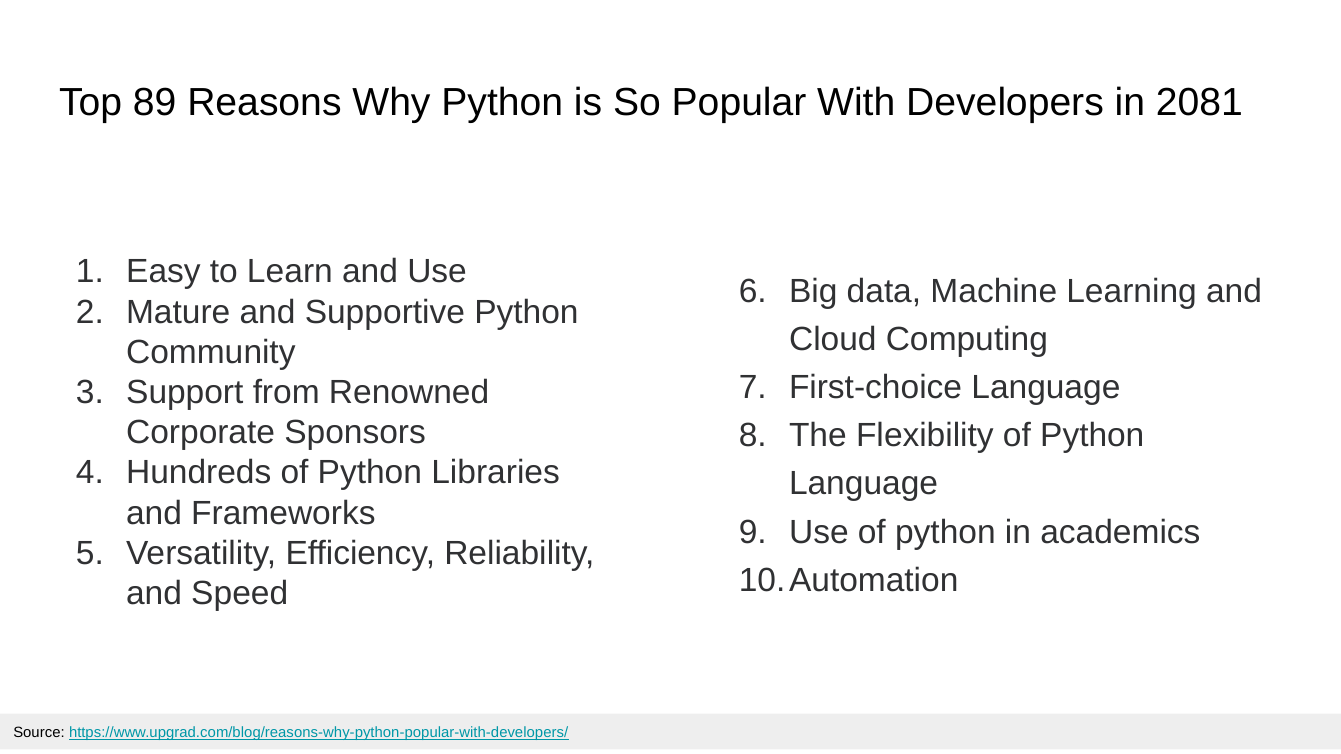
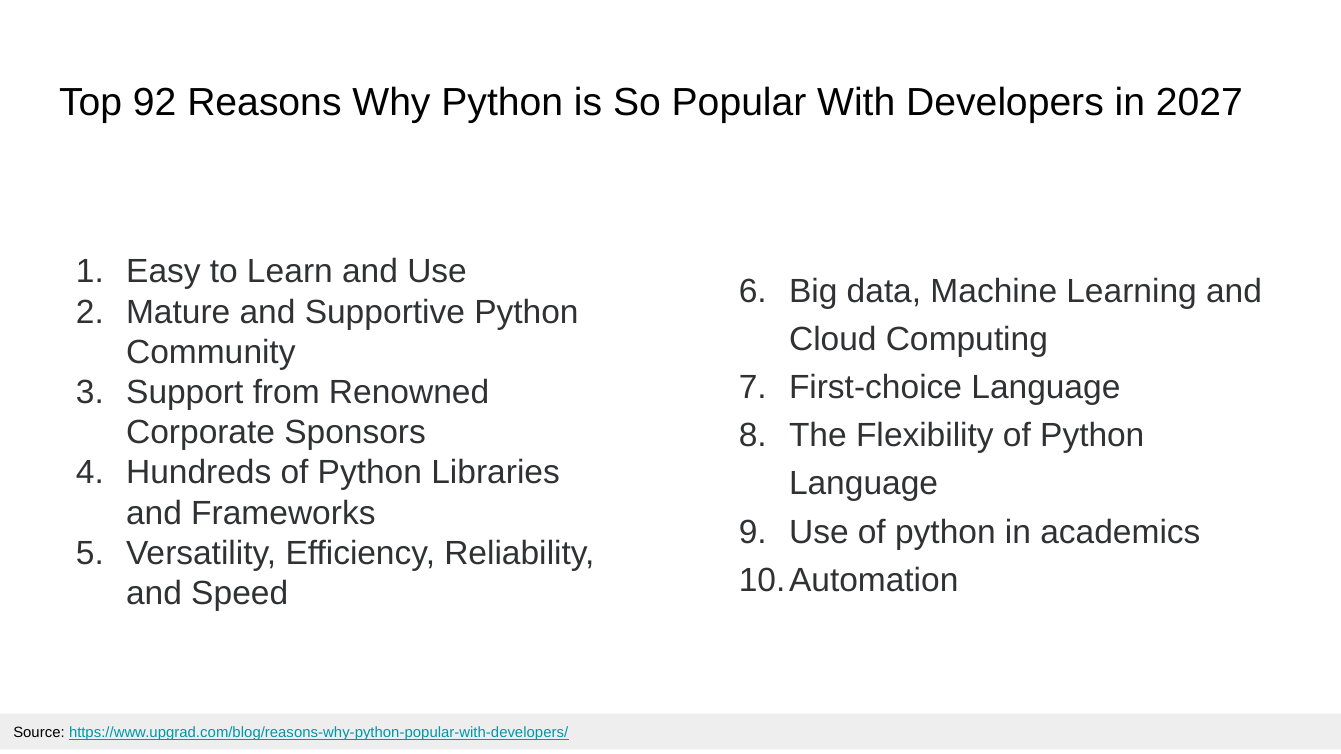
89: 89 -> 92
2081: 2081 -> 2027
